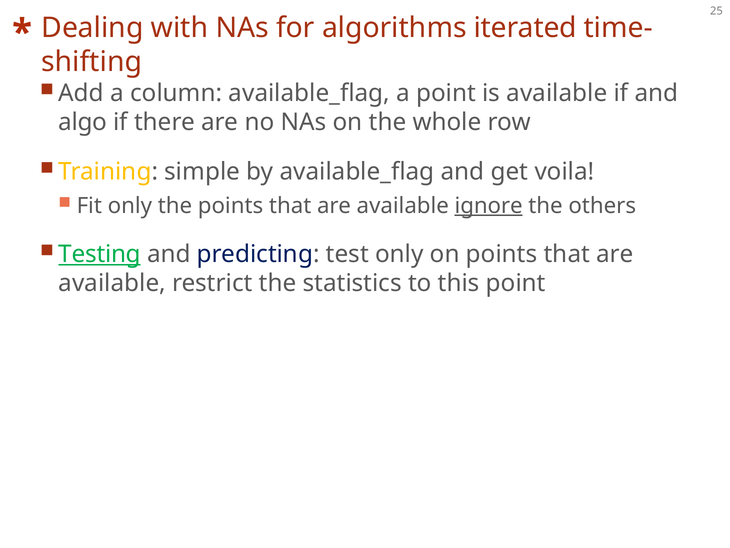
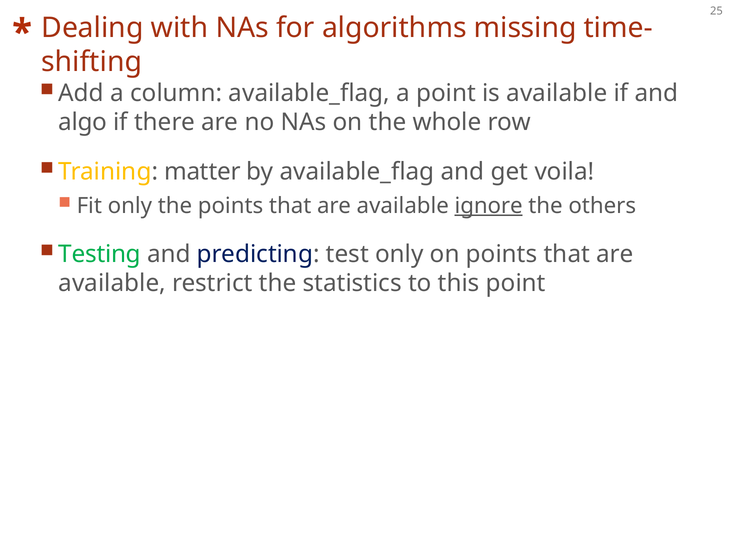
iterated: iterated -> missing
simple: simple -> matter
Testing underline: present -> none
